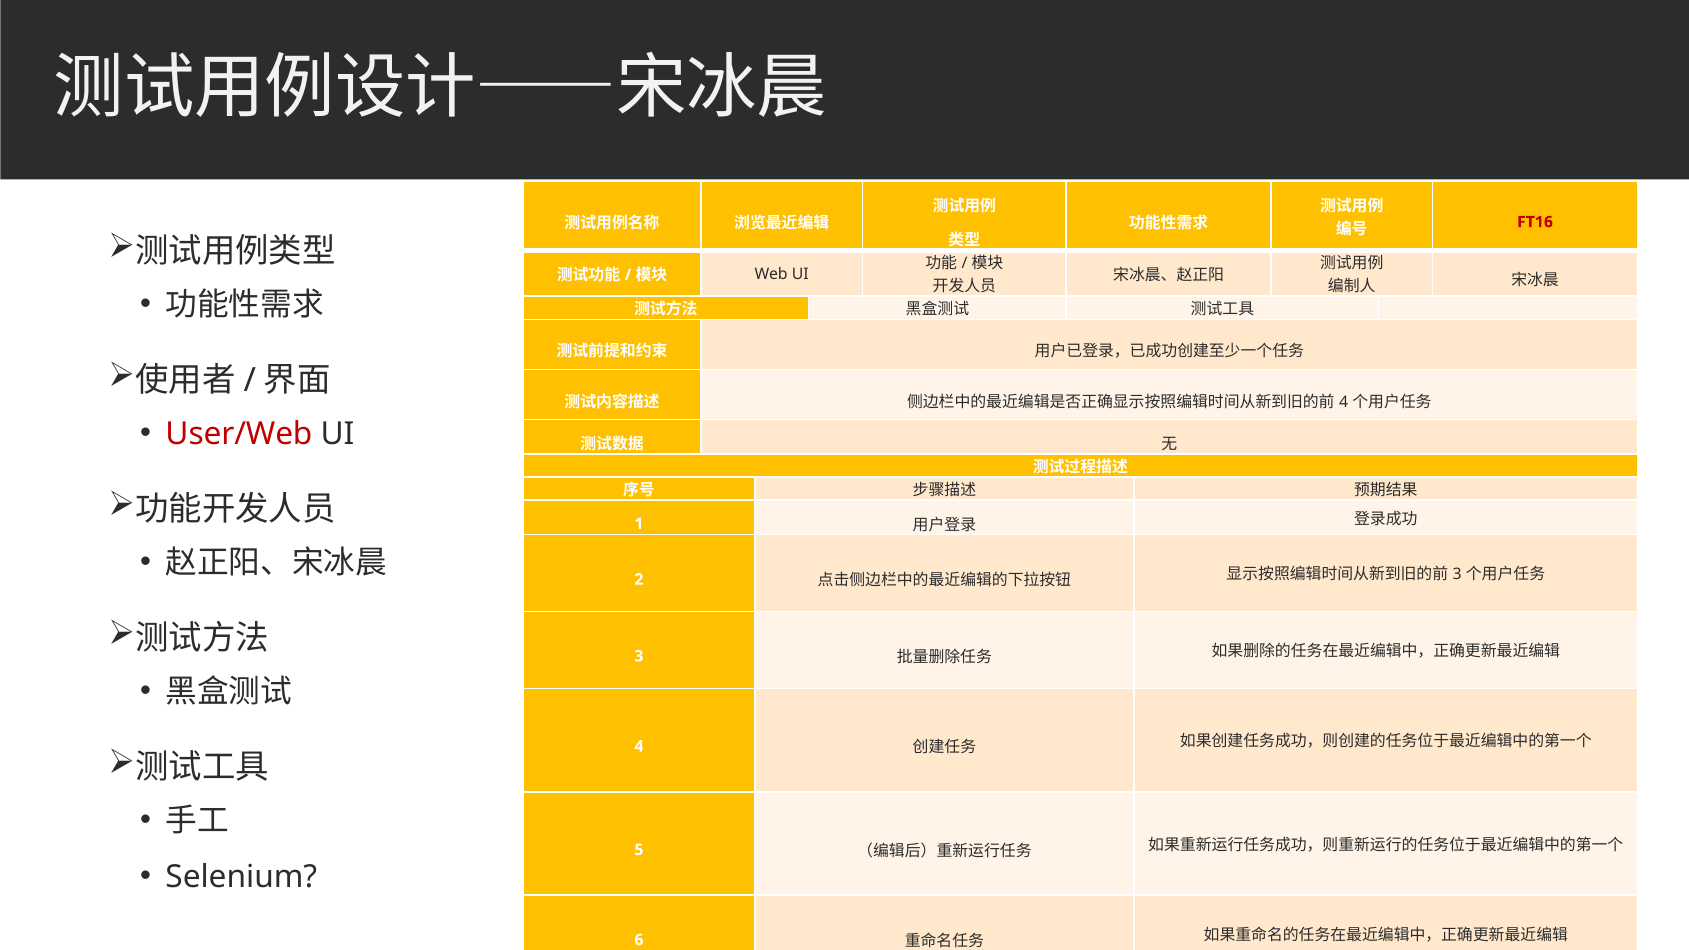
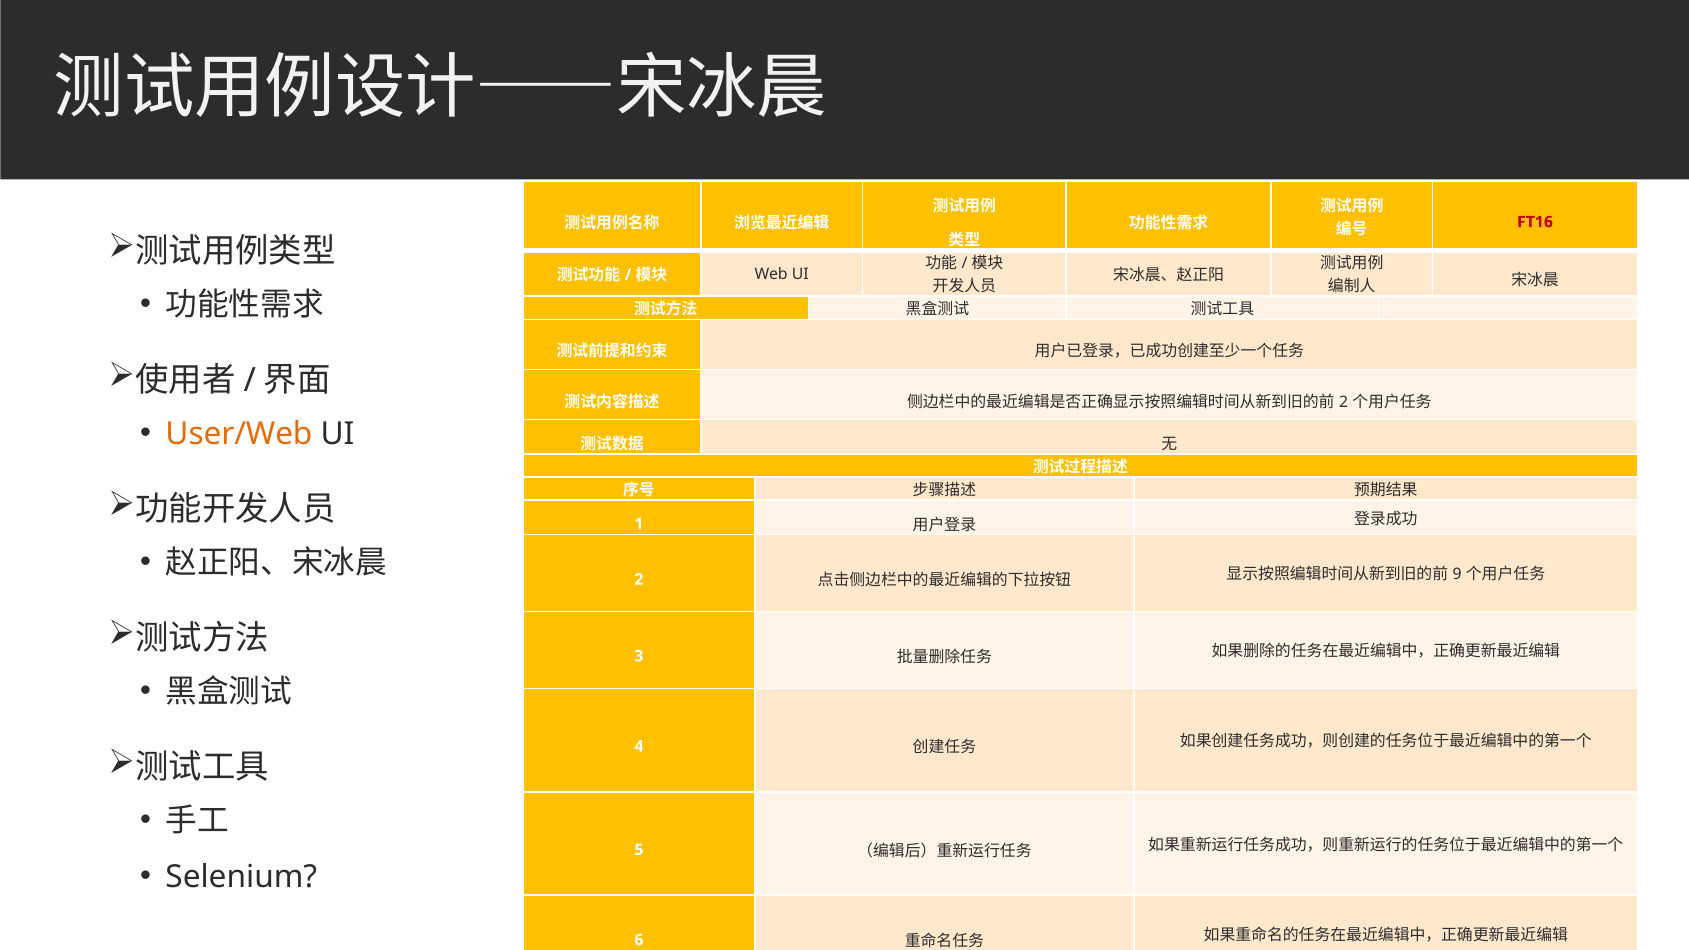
4 at (1344, 402): 4 -> 2
User/Web colour: red -> orange
3 at (1457, 575): 3 -> 9
